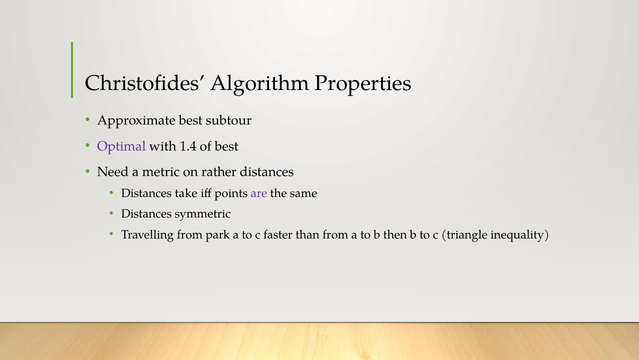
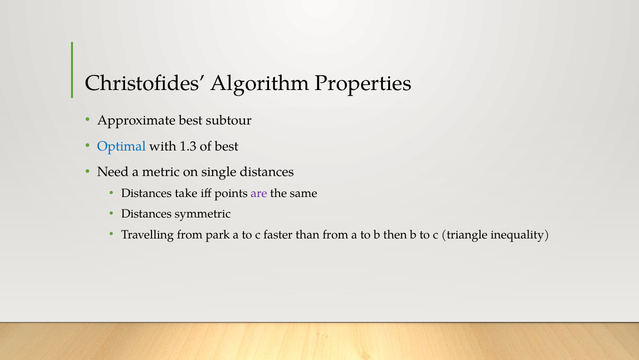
Optimal colour: purple -> blue
1.4: 1.4 -> 1.3
rather: rather -> single
